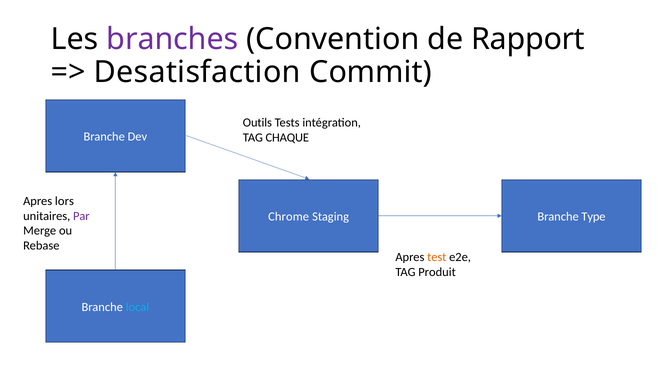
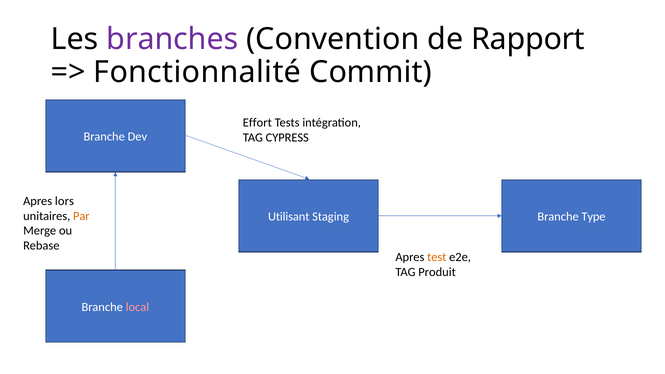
Desatisfaction: Desatisfaction -> Fonctionnalité
Outils: Outils -> Effort
CHAQUE: CHAQUE -> CYPRESS
Par colour: purple -> orange
Chrome: Chrome -> Utilisant
local colour: light blue -> pink
